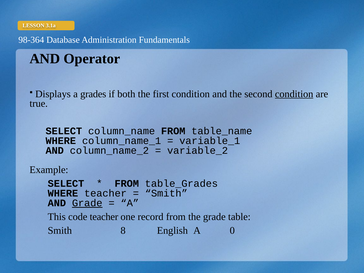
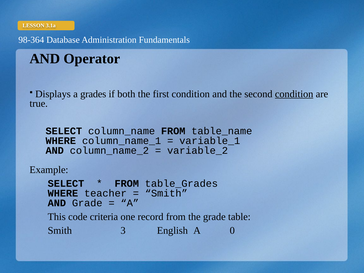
Grade at (87, 203) underline: present -> none
code teacher: teacher -> criteria
8: 8 -> 3
